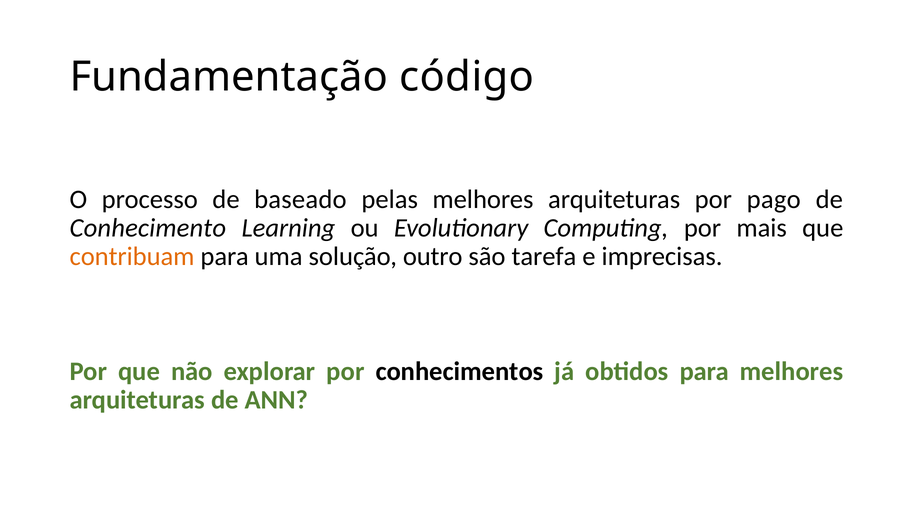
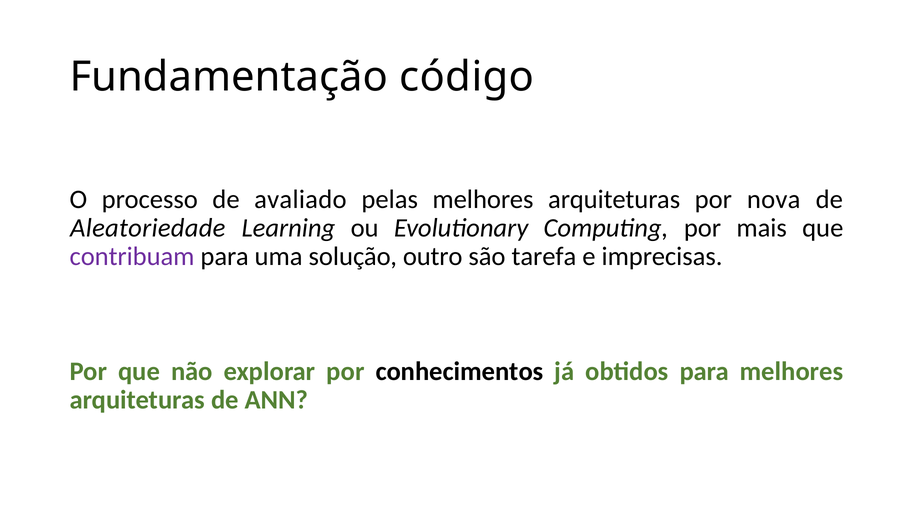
baseado: baseado -> avaliado
pago: pago -> nova
Conhecimento: Conhecimento -> Aleatoriedade
contribuam colour: orange -> purple
